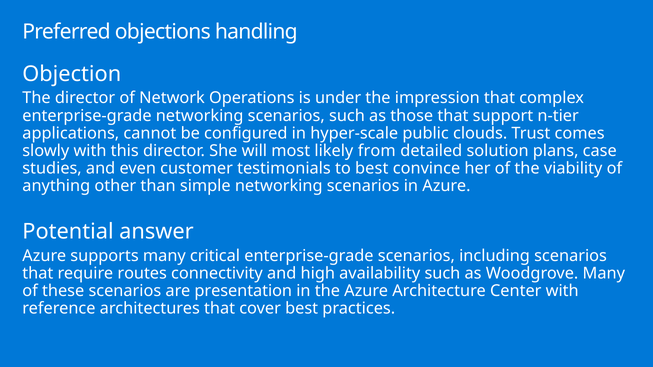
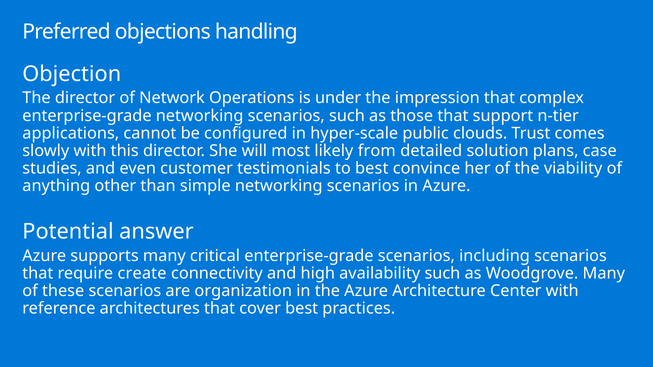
routes: routes -> create
presentation: presentation -> organization
